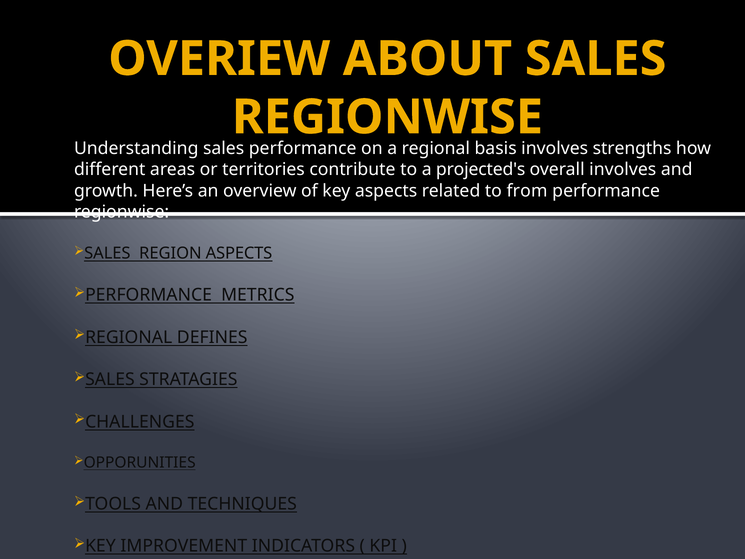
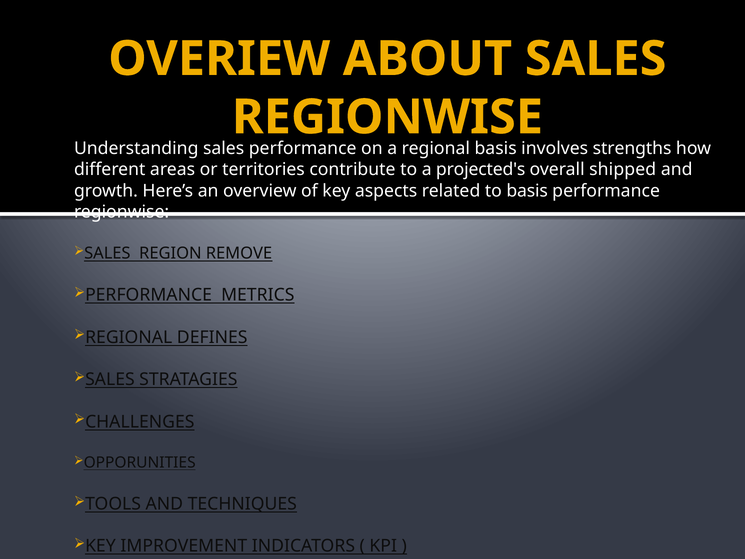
overall involves: involves -> shipped
to from: from -> basis
REGION ASPECTS: ASPECTS -> REMOVE
